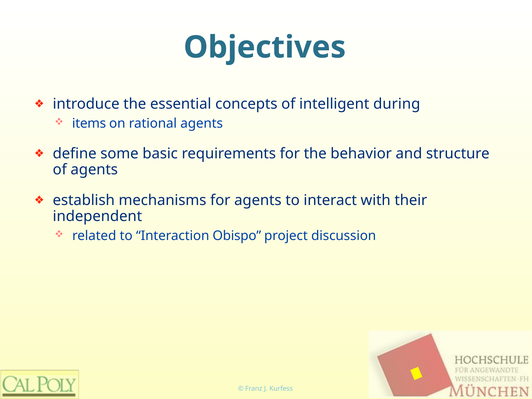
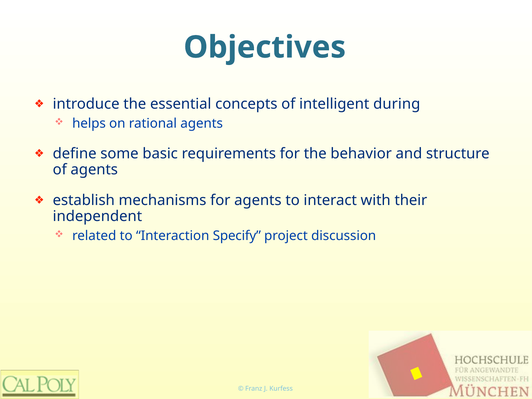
items: items -> helps
Obispo: Obispo -> Specify
